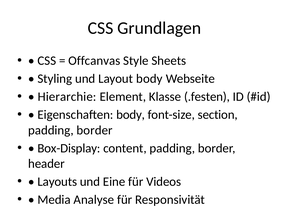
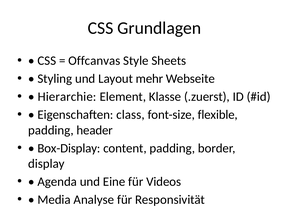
Layout body: body -> mehr
.festen: .festen -> .zuerst
Eigenschaften body: body -> class
section: section -> flexible
border at (95, 130): border -> header
header: header -> display
Layouts: Layouts -> Agenda
